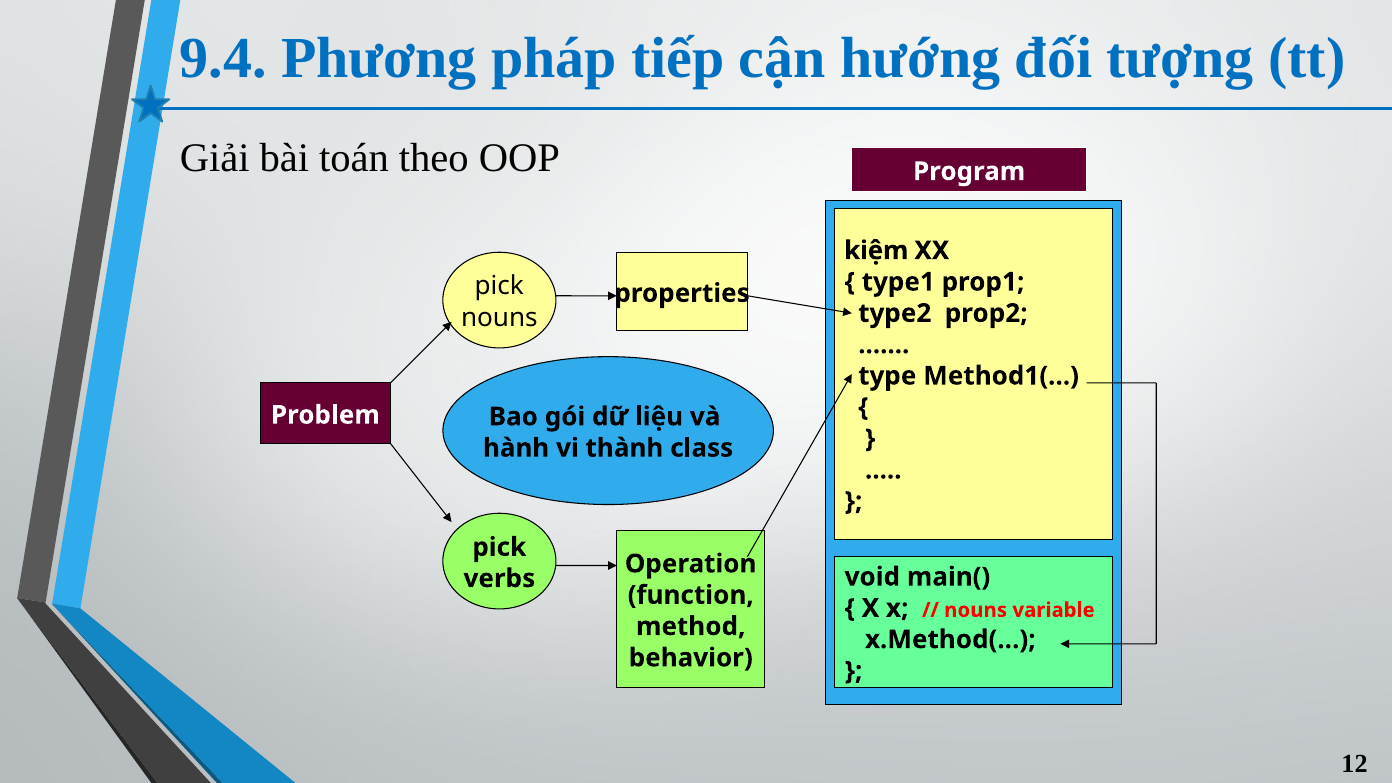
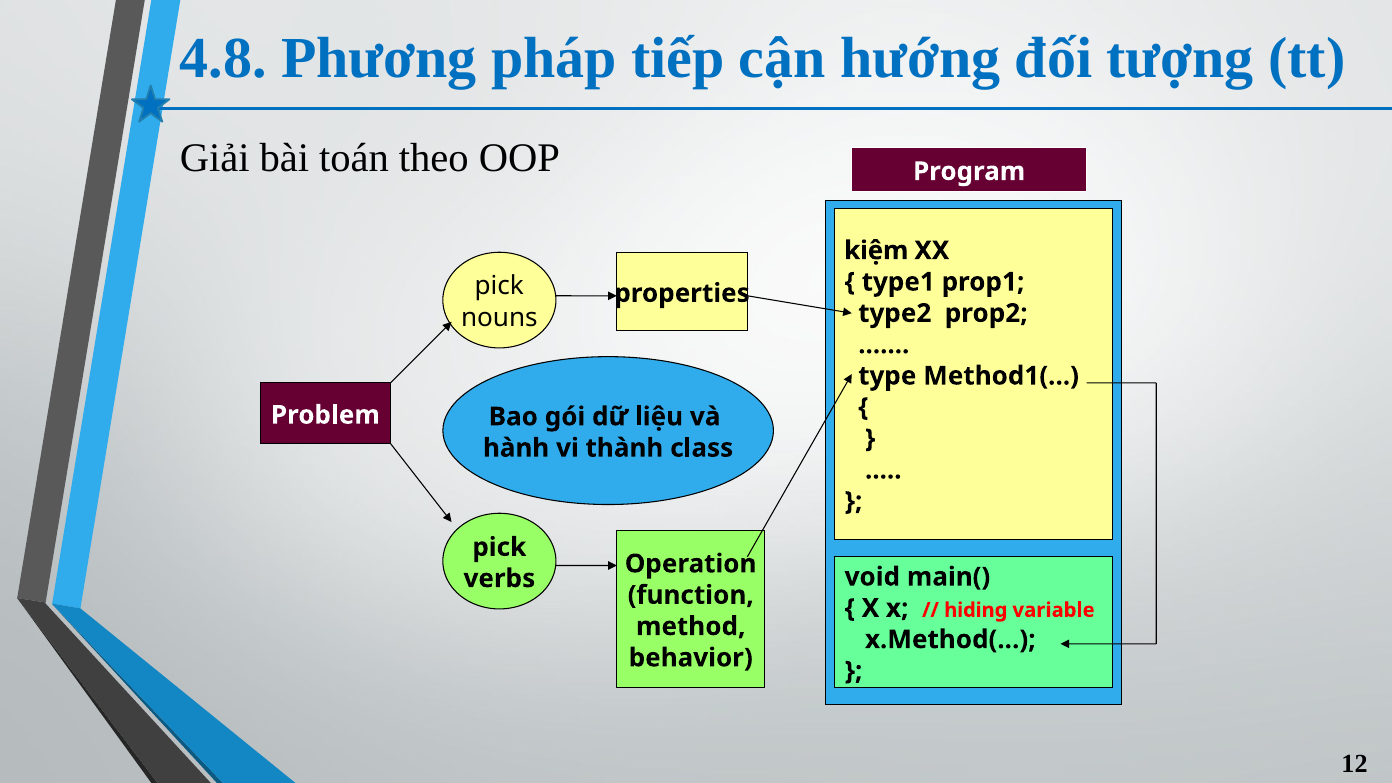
9.4: 9.4 -> 4.8
nouns at (976, 610): nouns -> hiding
